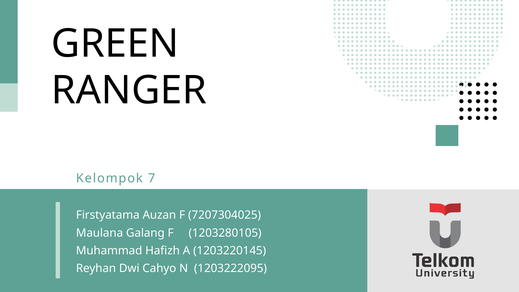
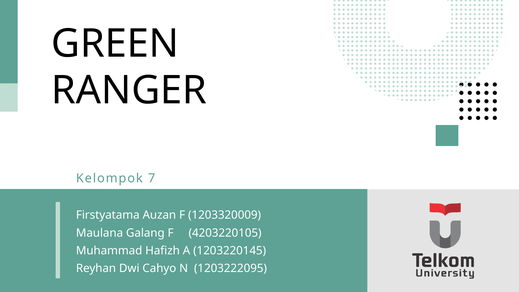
7207304025: 7207304025 -> 1203320009
1203280105: 1203280105 -> 4203220105
